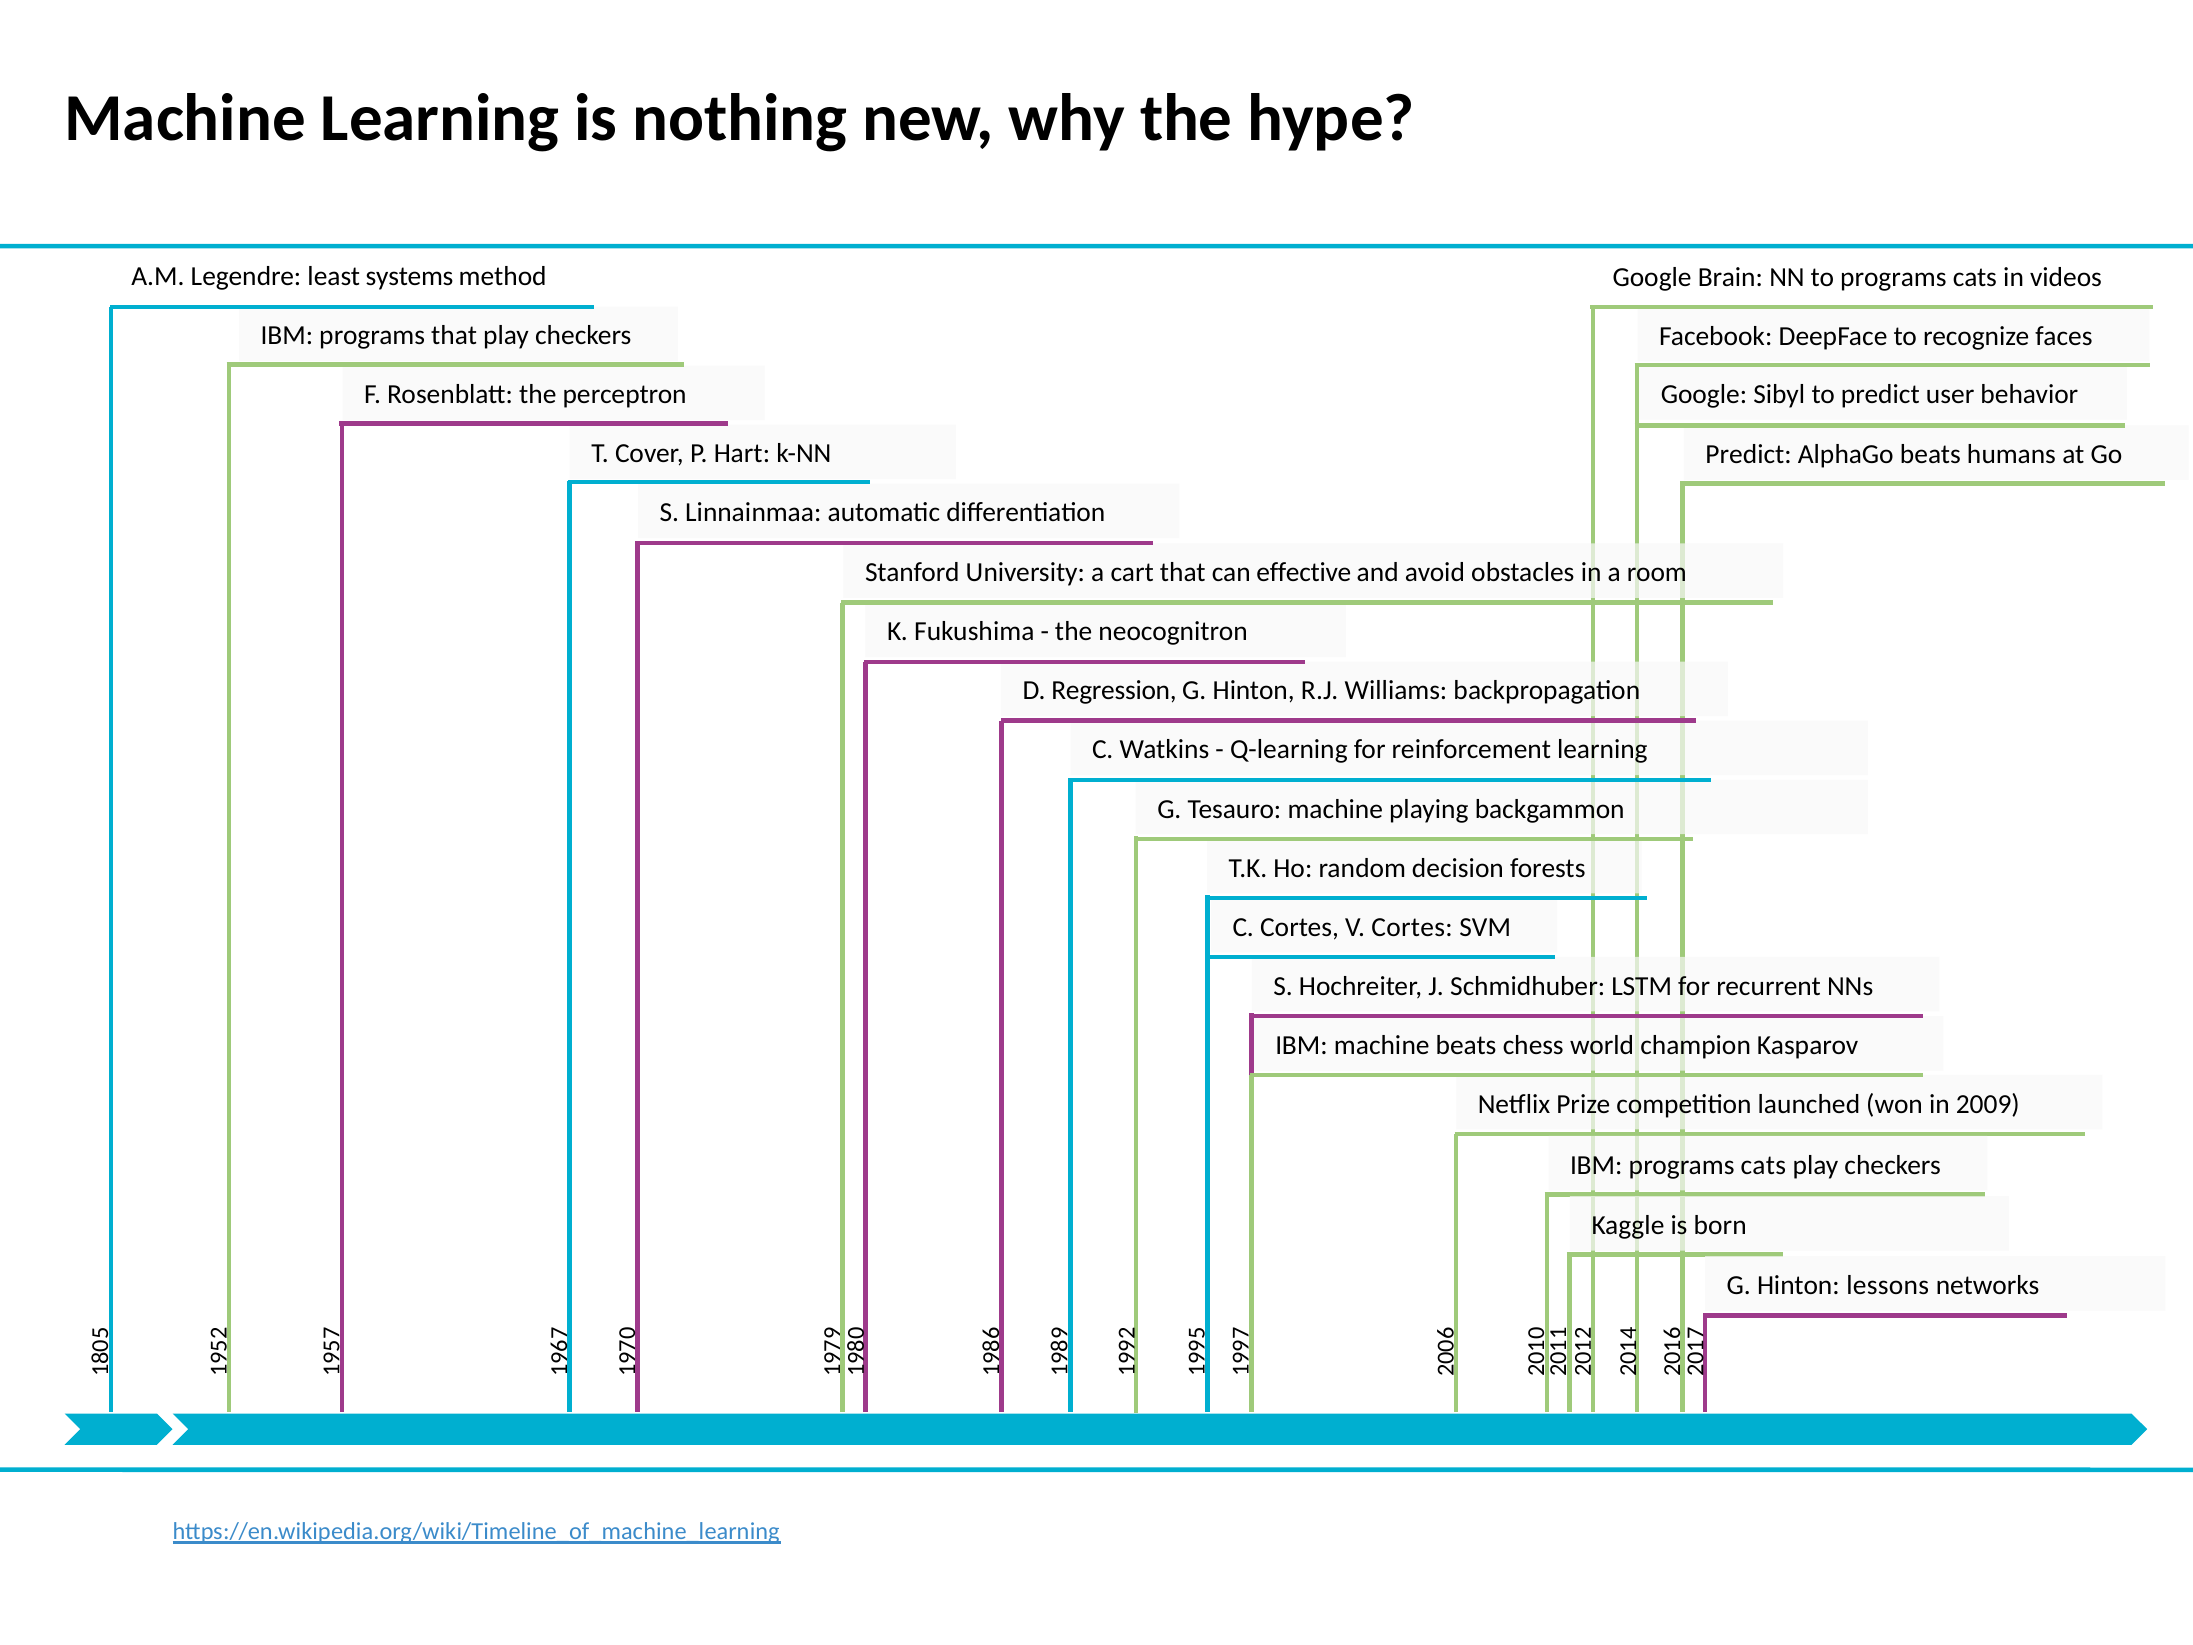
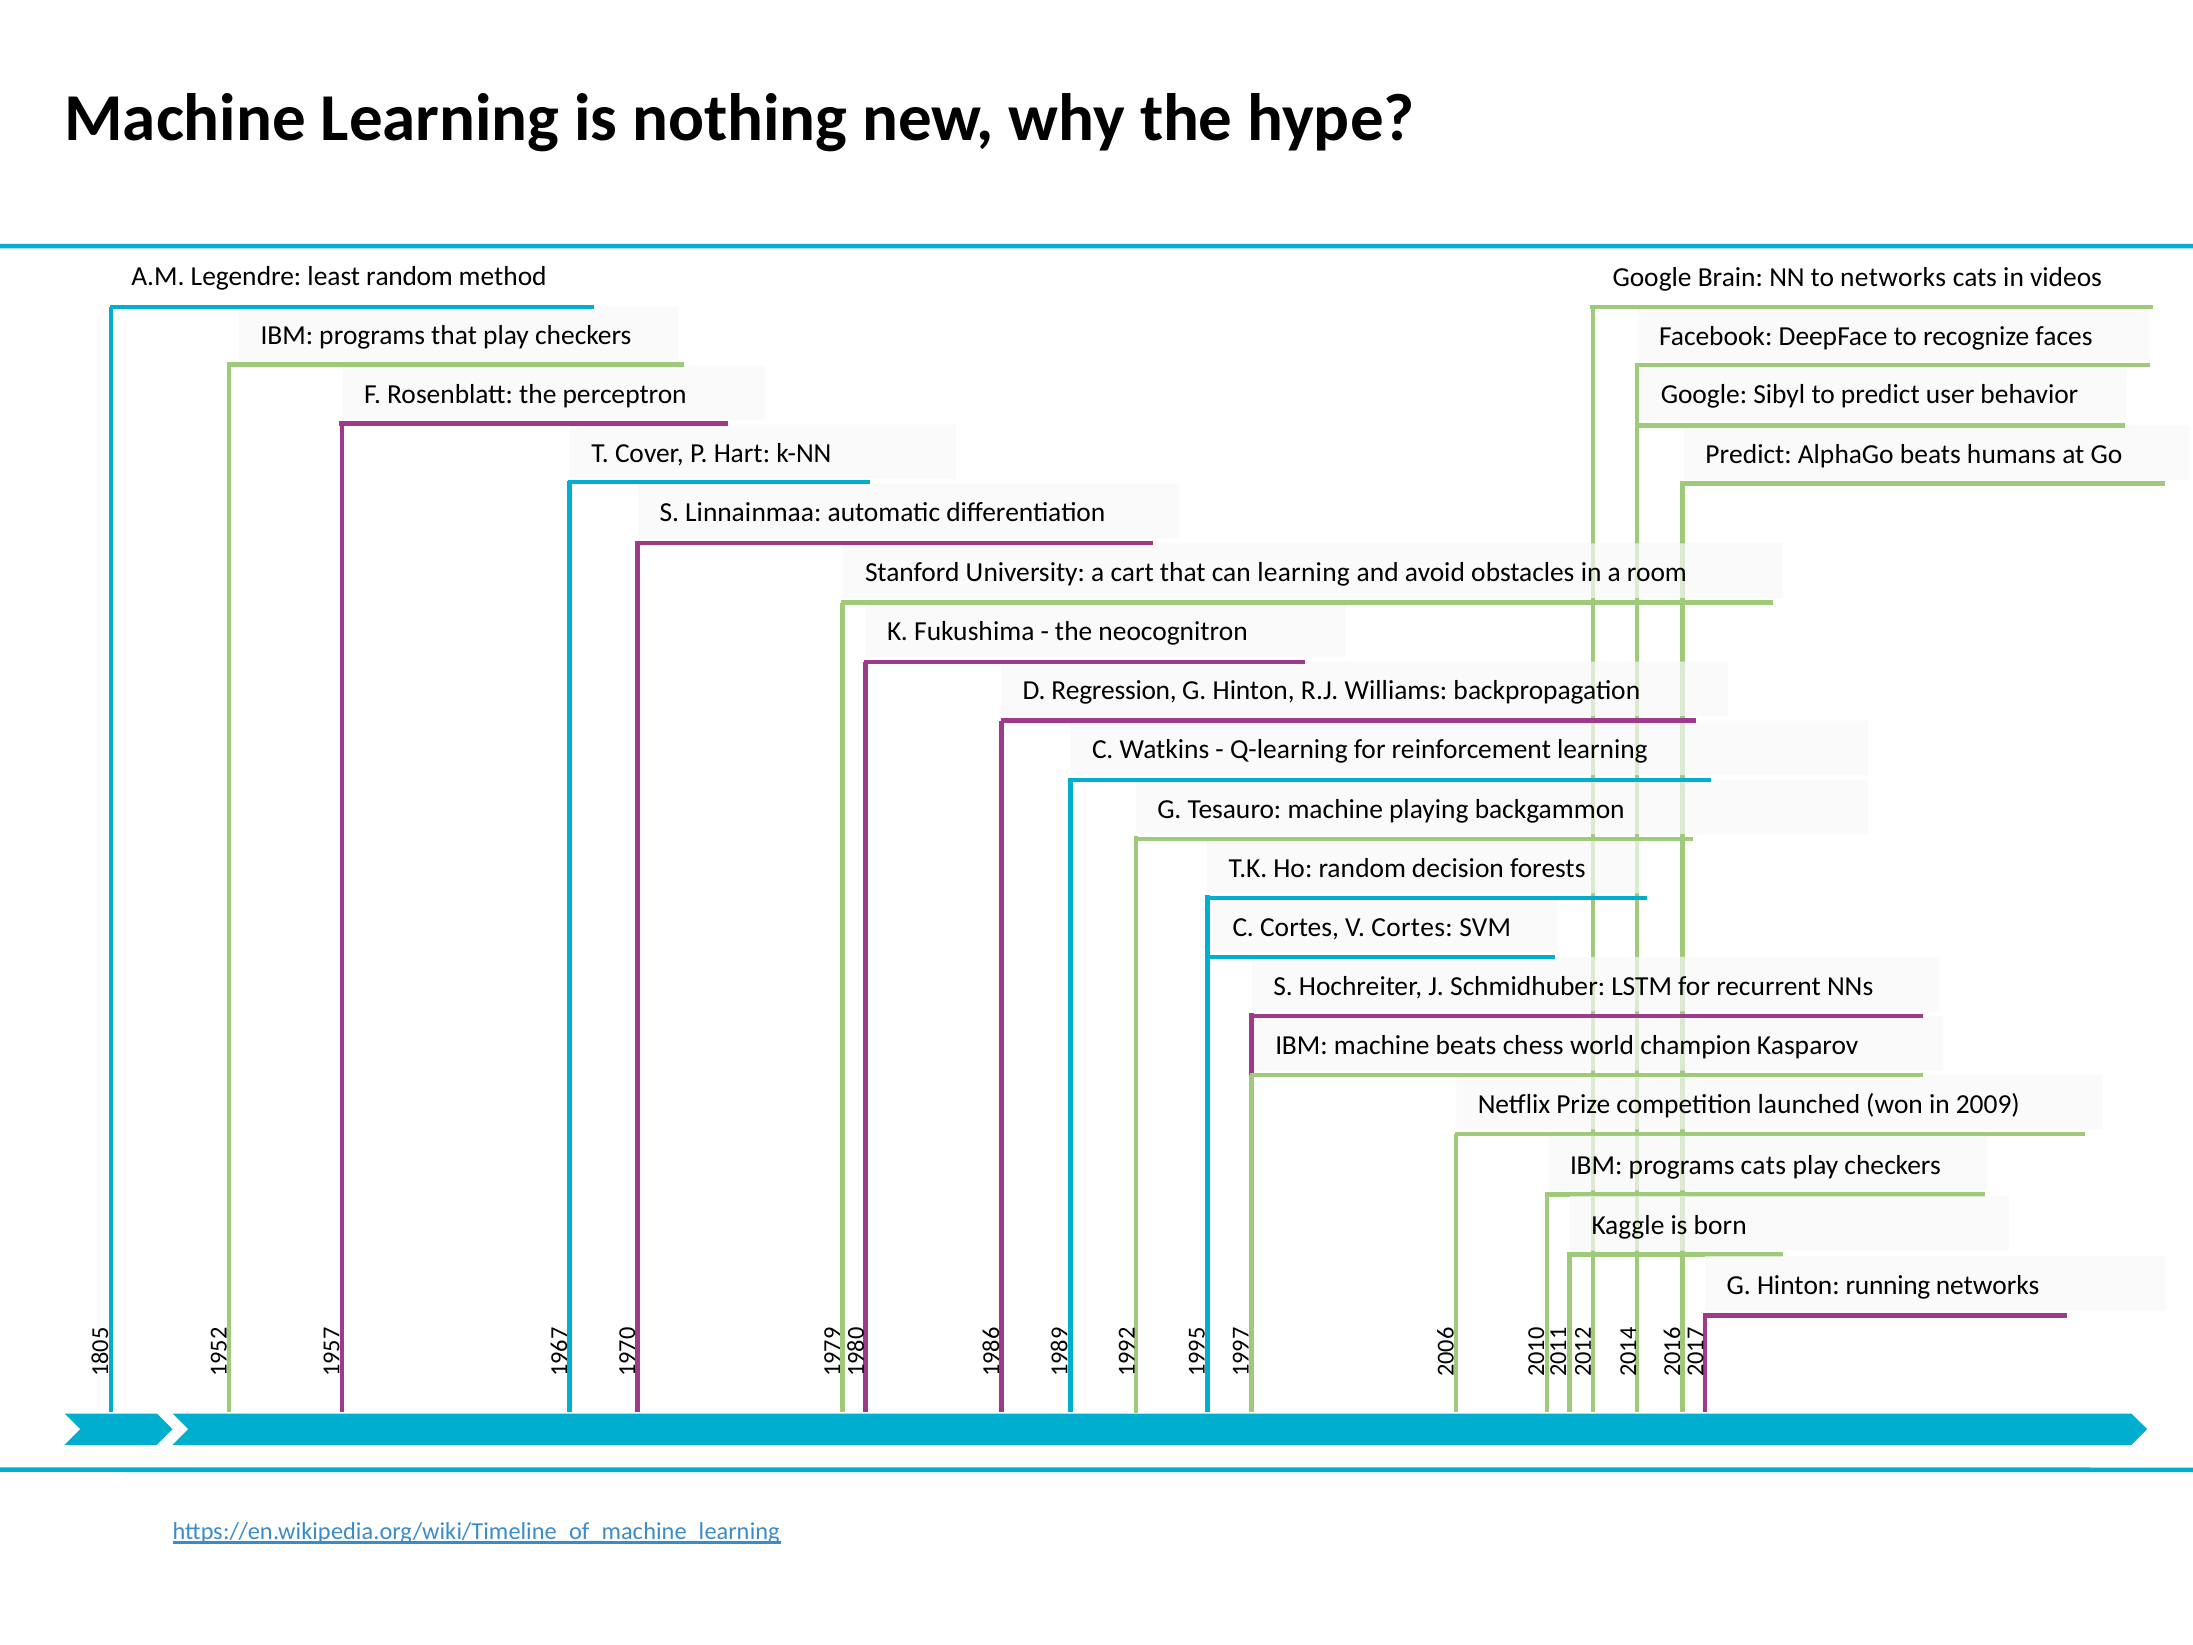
least systems: systems -> random
to programs: programs -> networks
can effective: effective -> learning
lessons: lessons -> running
